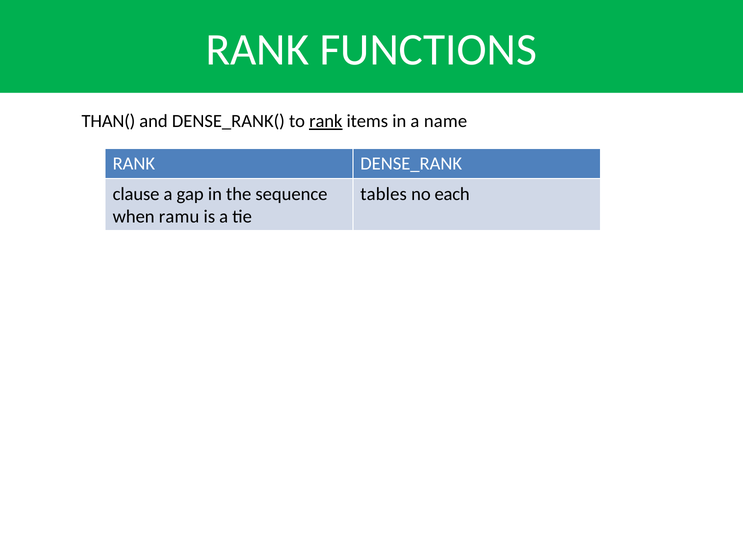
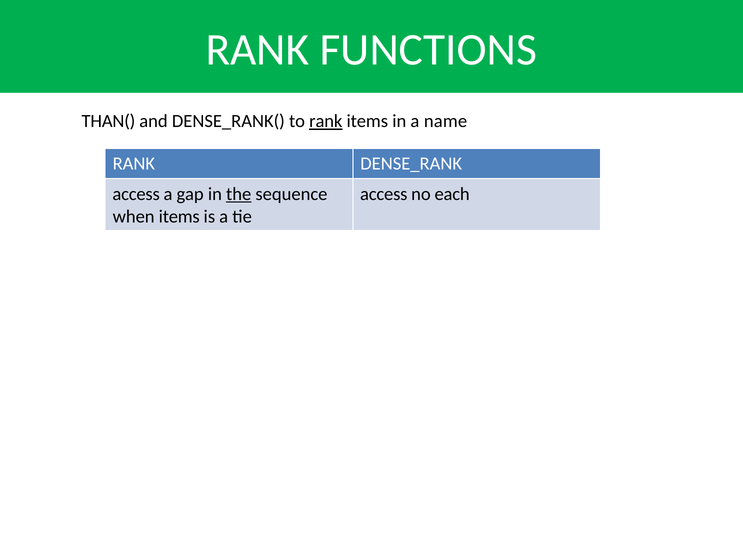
clause at (136, 194): clause -> access
the underline: none -> present
tables at (384, 194): tables -> access
when ramu: ramu -> items
